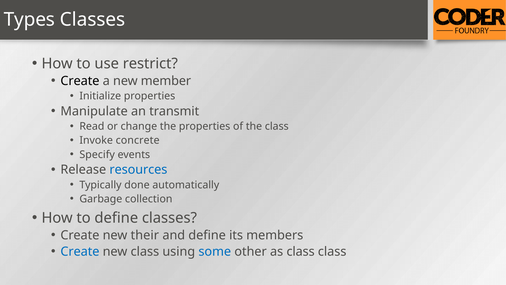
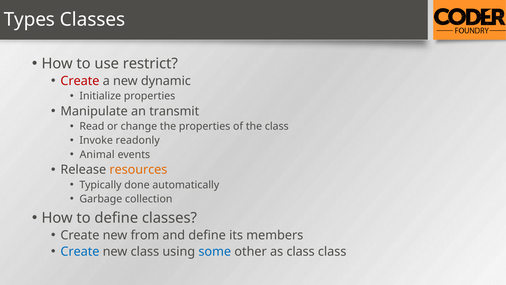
Create at (80, 81) colour: black -> red
member: member -> dynamic
concrete: concrete -> readonly
Specify: Specify -> Animal
resources colour: blue -> orange
their: their -> from
